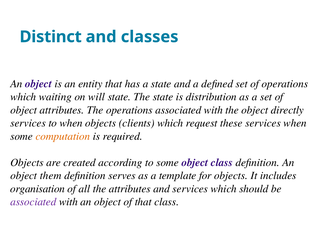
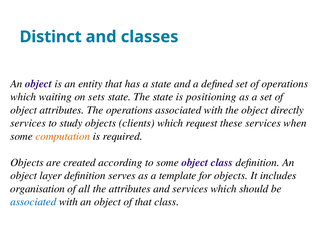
will: will -> sets
distribution: distribution -> positioning
to when: when -> study
them: them -> layer
associated at (33, 202) colour: purple -> blue
